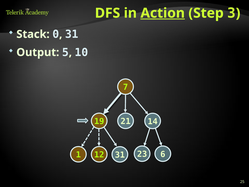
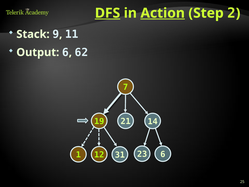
DFS underline: none -> present
3: 3 -> 2
0: 0 -> 9
31 at (72, 34): 31 -> 11
Output 5: 5 -> 6
10: 10 -> 62
